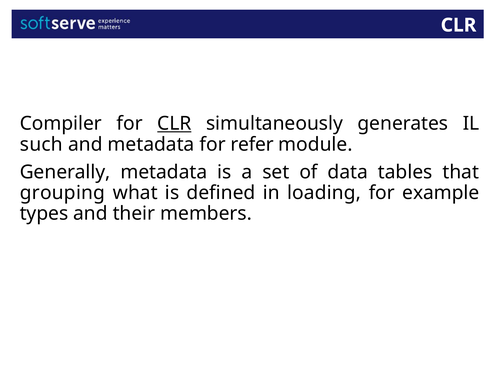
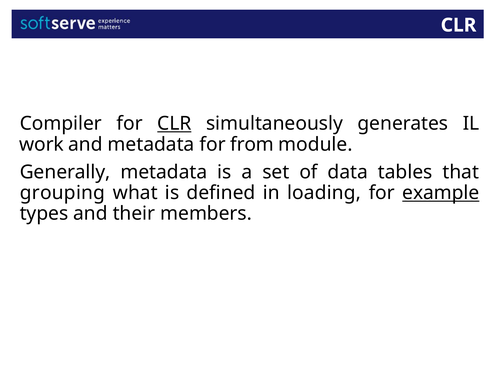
such: such -> work
refer: refer -> from
example underline: none -> present
